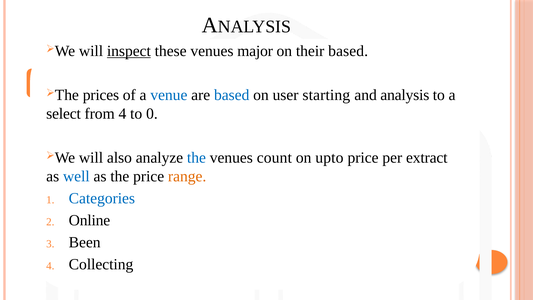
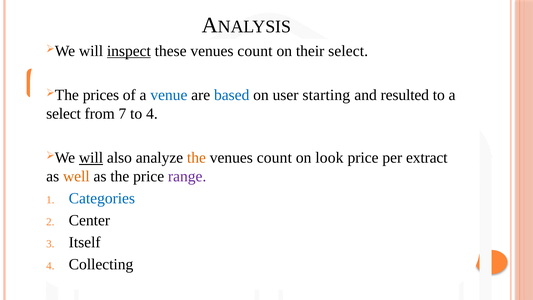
these venues major: major -> count
their based: based -> select
analysis: analysis -> resulted
from 4: 4 -> 7
to 0: 0 -> 4
will at (91, 158) underline: none -> present
the at (196, 158) colour: blue -> orange
upto: upto -> look
well colour: blue -> orange
range colour: orange -> purple
Online: Online -> Center
Been: Been -> Itself
